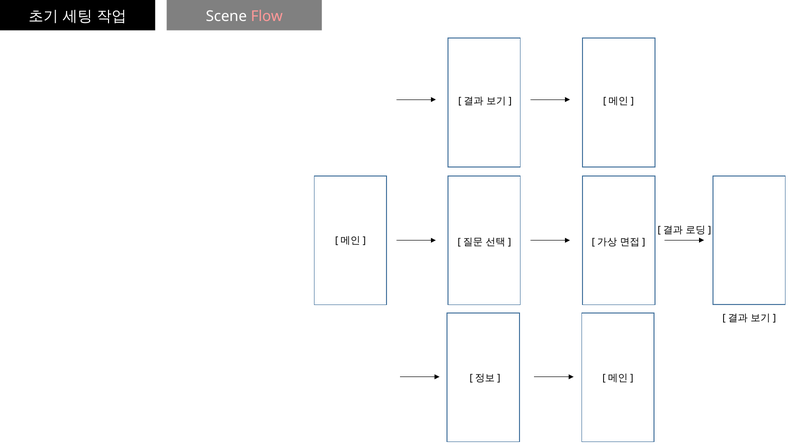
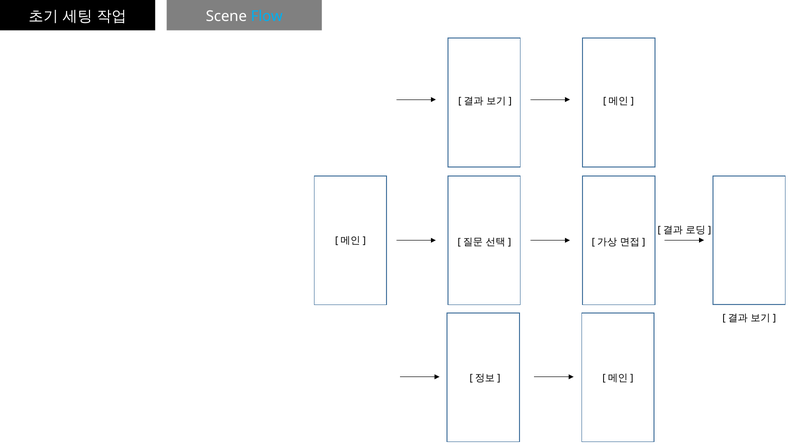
Flow colour: pink -> light blue
